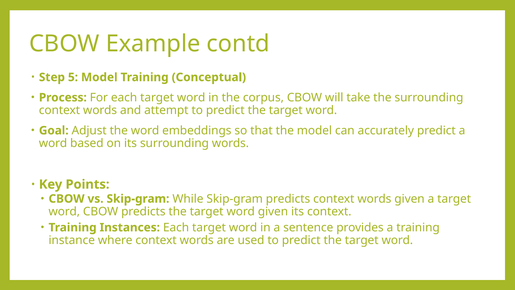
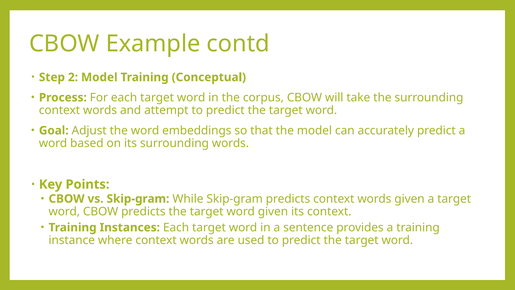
5: 5 -> 2
